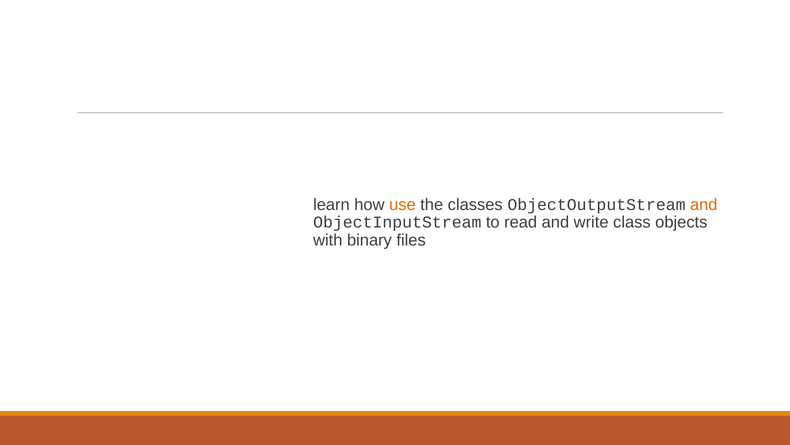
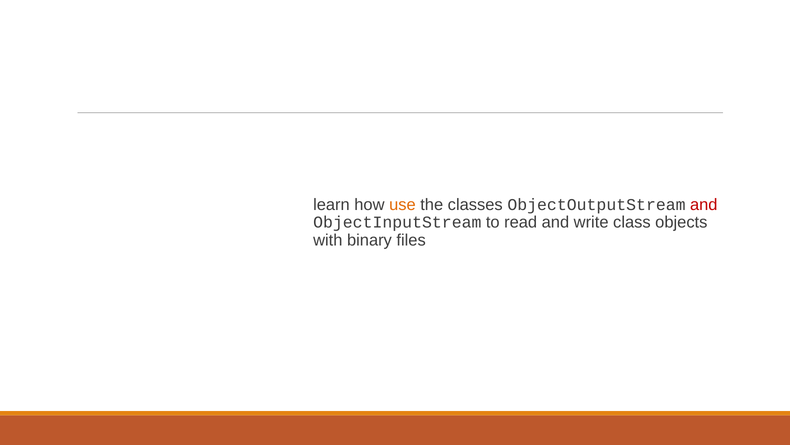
and at (704, 204) colour: orange -> red
